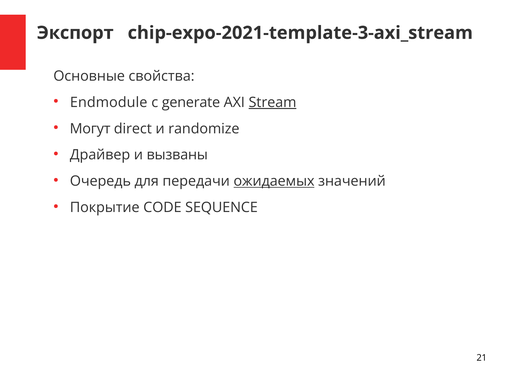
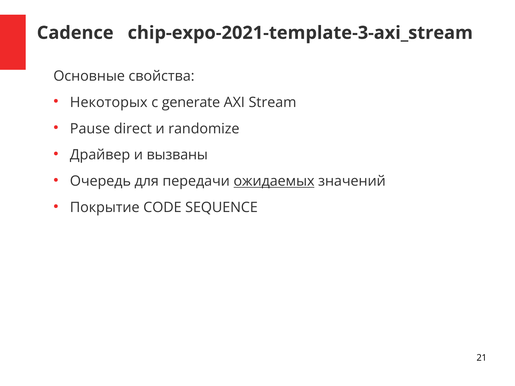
Экспорт: Экспорт -> Cadence
Endmodule: Endmodule -> Некоторых
Stream underline: present -> none
Могут: Могут -> Pause
